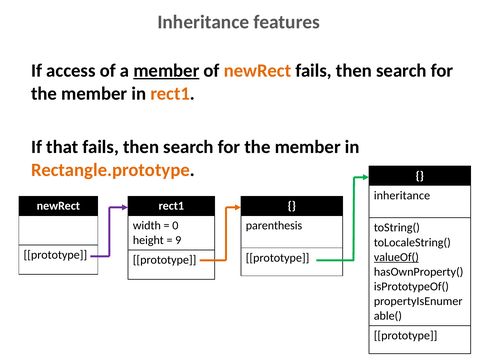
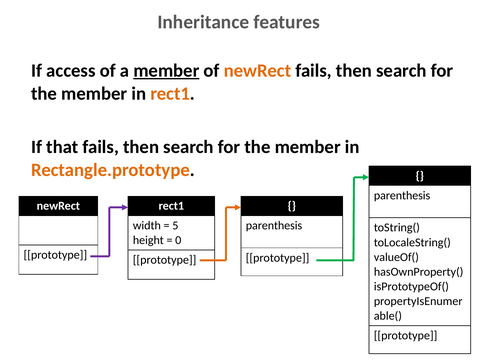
inheritance at (402, 195): inheritance -> parenthesis
0: 0 -> 5
9: 9 -> 0
valueOf( underline: present -> none
